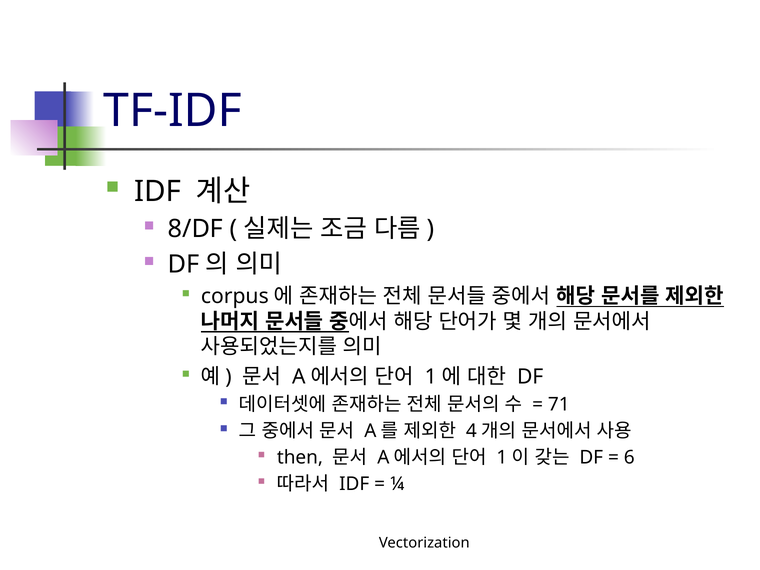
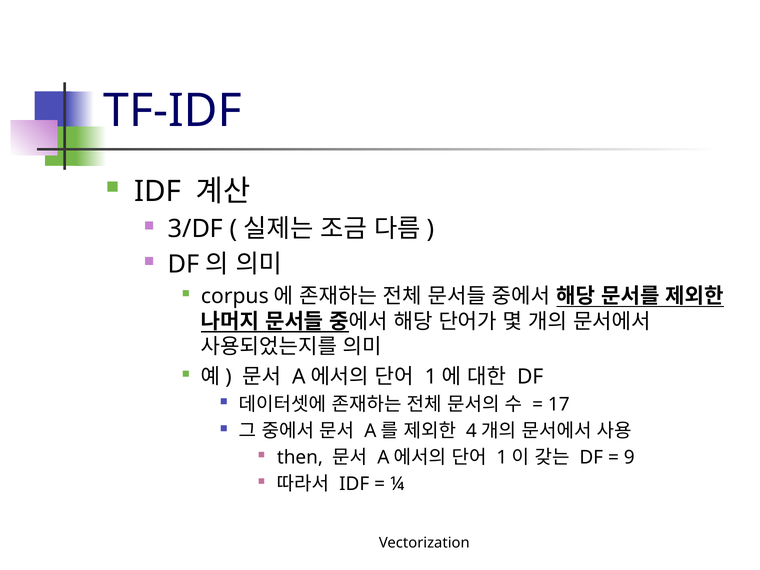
8/DF: 8/DF -> 3/DF
71: 71 -> 17
6: 6 -> 9
